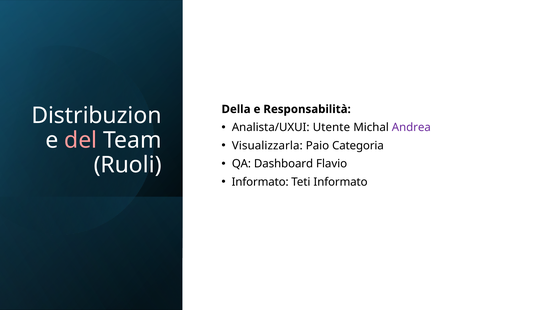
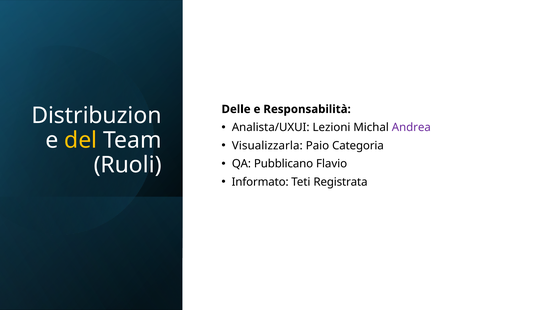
Della: Della -> Delle
Utente: Utente -> Lezioni
del colour: pink -> yellow
Dashboard: Dashboard -> Pubblicano
Teti Informato: Informato -> Registrata
